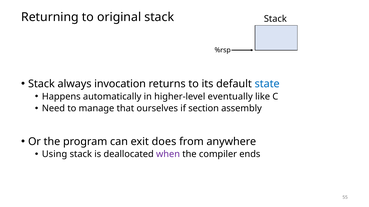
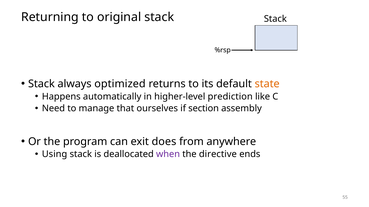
invocation: invocation -> optimized
state colour: blue -> orange
eventually: eventually -> prediction
compiler: compiler -> directive
